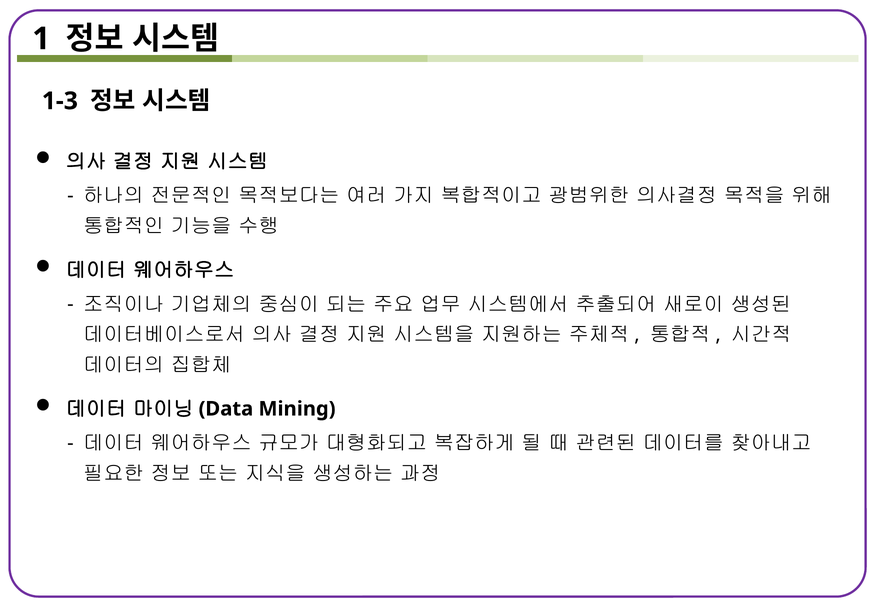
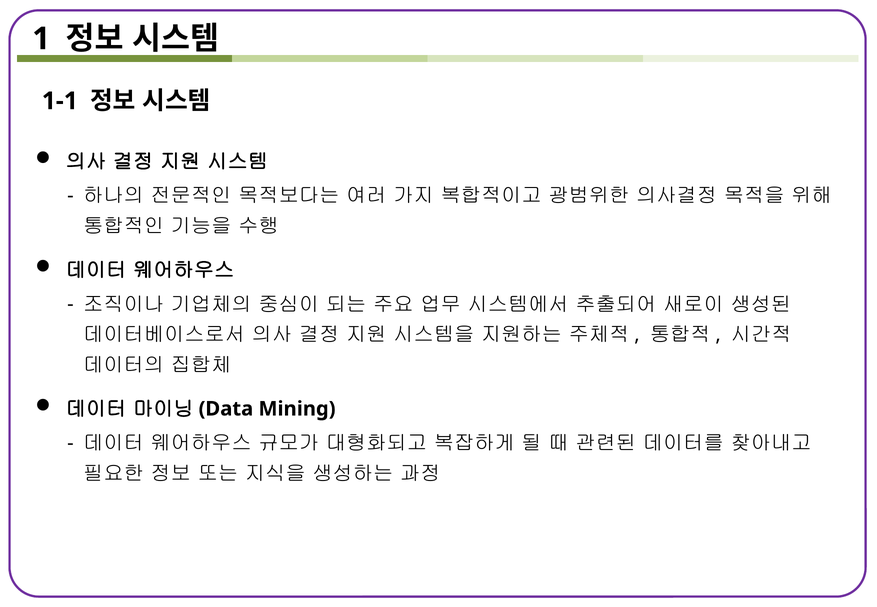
1-3: 1-3 -> 1-1
